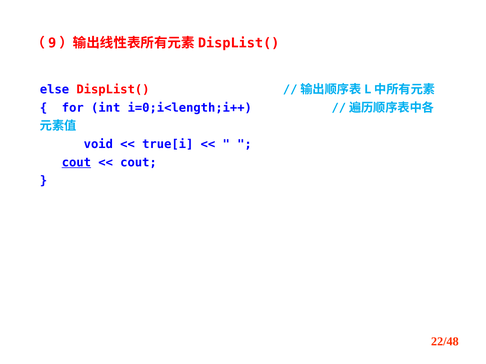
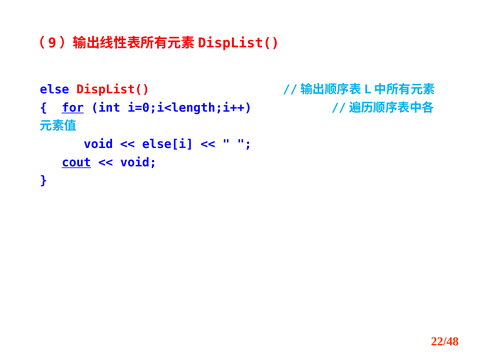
for underline: none -> present
true[i: true[i -> else[i
cout at (139, 163): cout -> void
